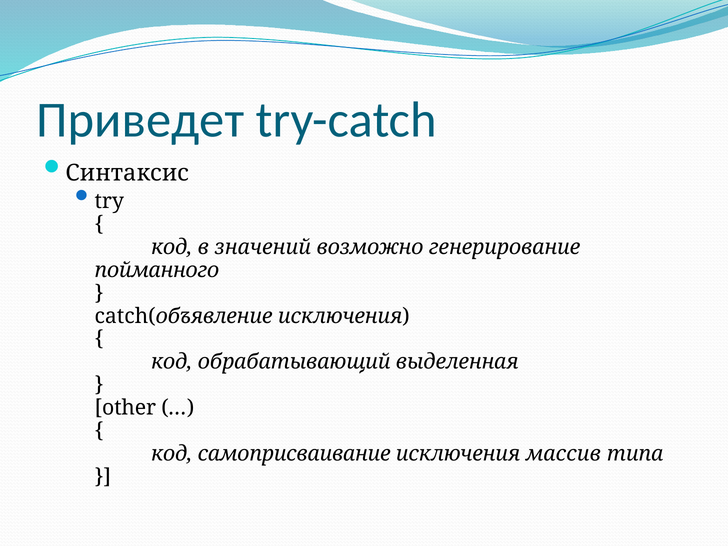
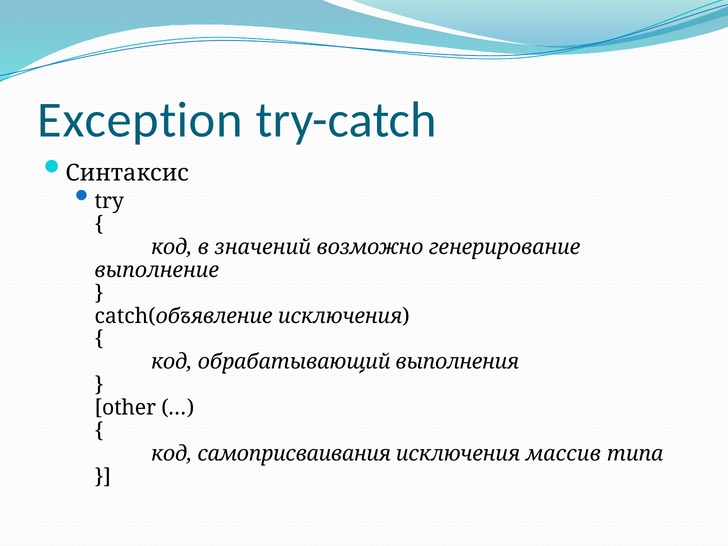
Приведет: Приведет -> Exception
пойманного: пойманного -> выполнение
выделенная: выделенная -> выполнения
самоприсваивание: самоприсваивание -> самоприсваивания
